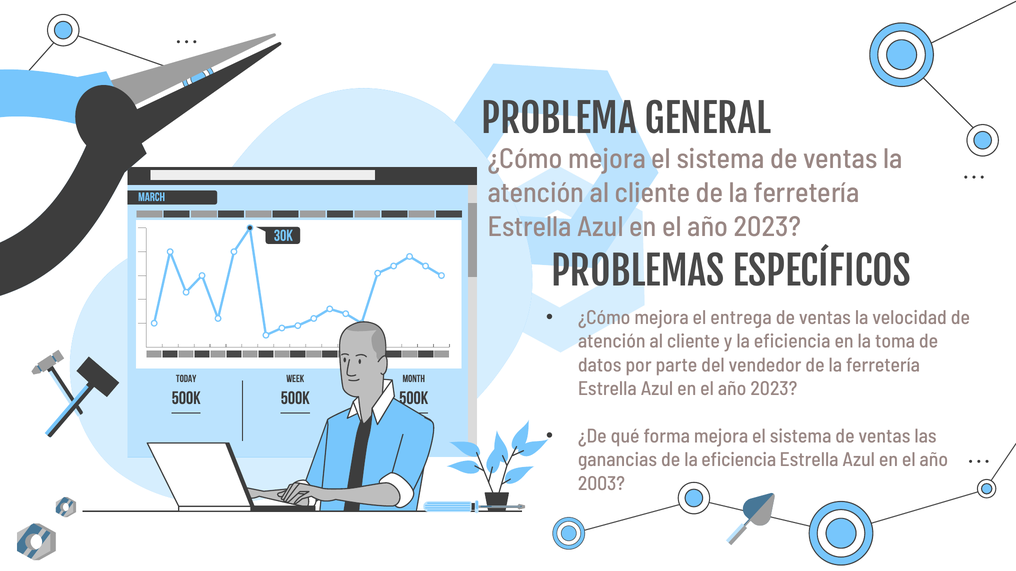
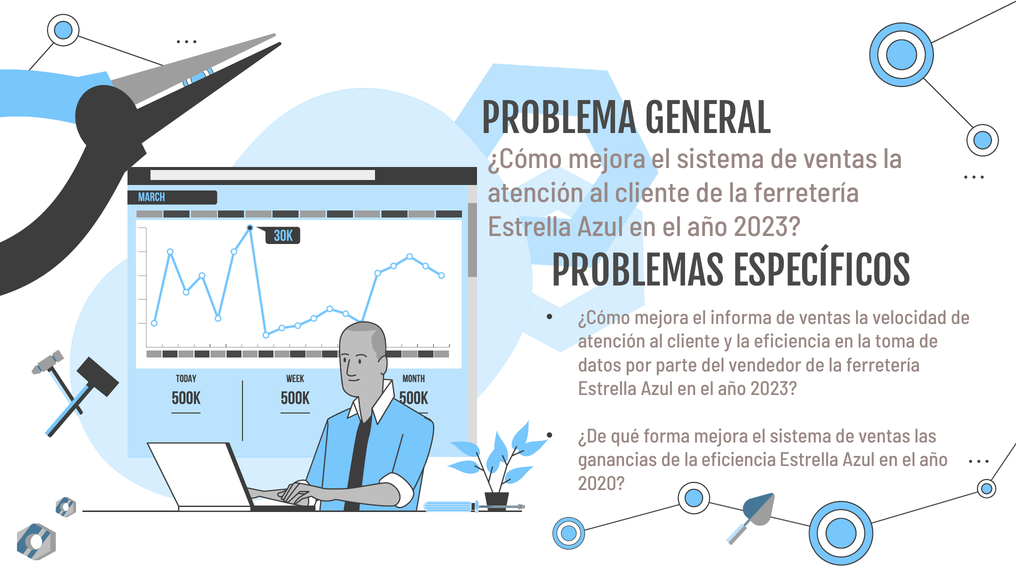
entrega: entrega -> informa
2003: 2003 -> 2020
